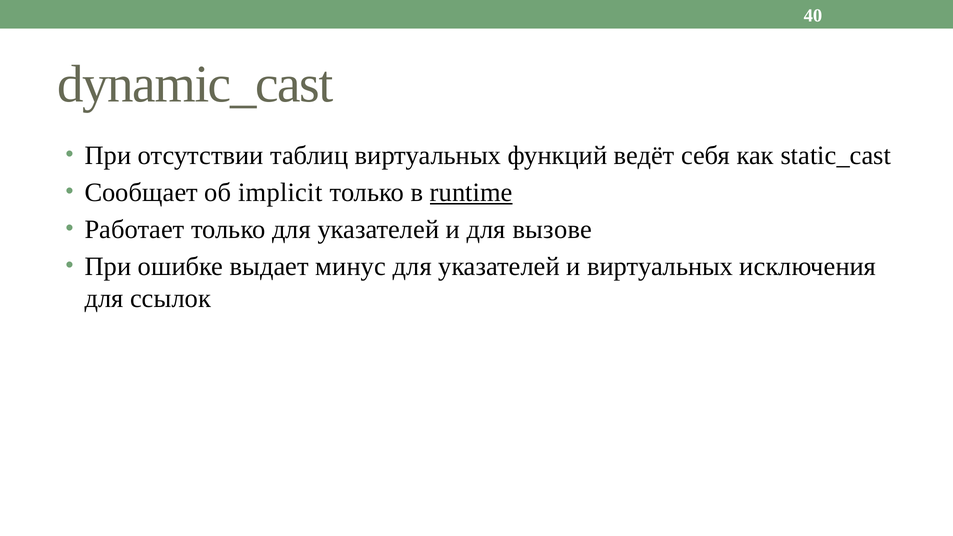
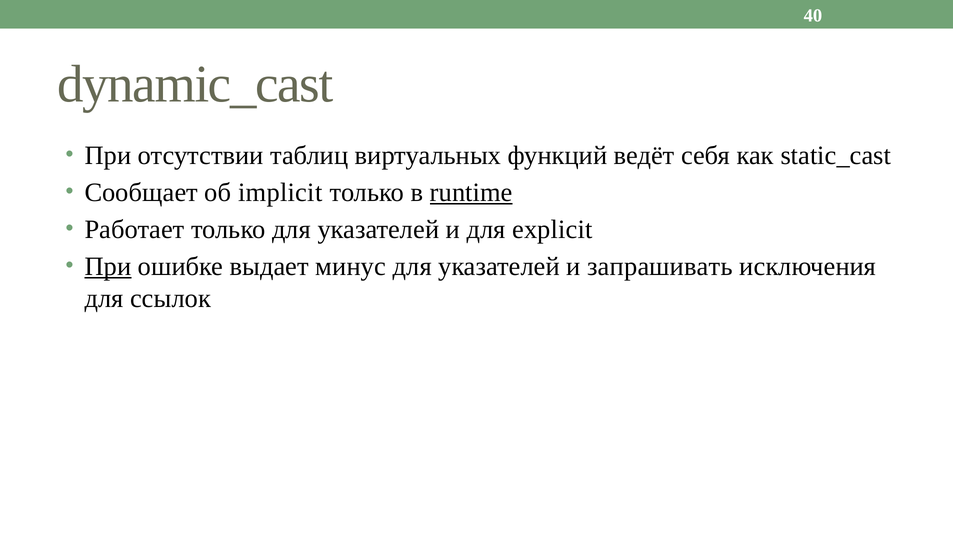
вызове: вызове -> explicit
При at (108, 267) underline: none -> present
и виртуальных: виртуальных -> запрашивать
